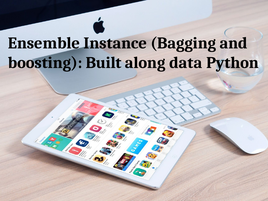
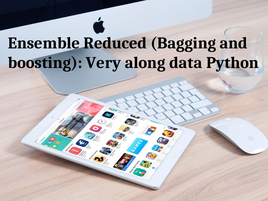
Instance: Instance -> Reduced
Built: Built -> Very
